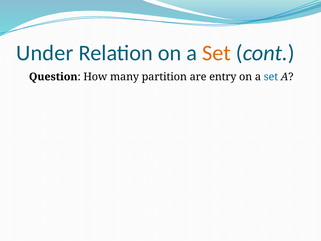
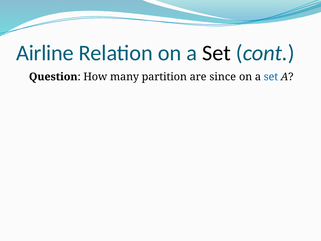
Under: Under -> Airline
Set at (216, 53) colour: orange -> black
entry: entry -> since
